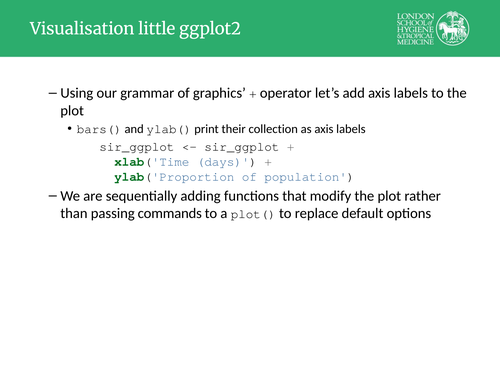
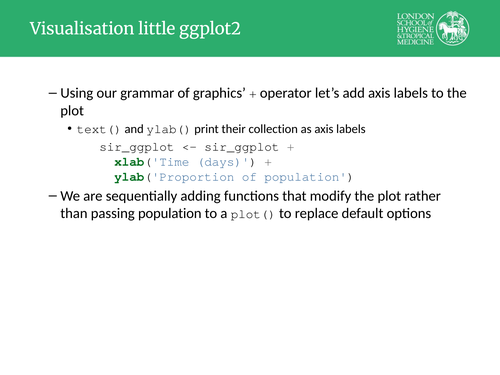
bars(: bars( -> text(
passing commands: commands -> population
